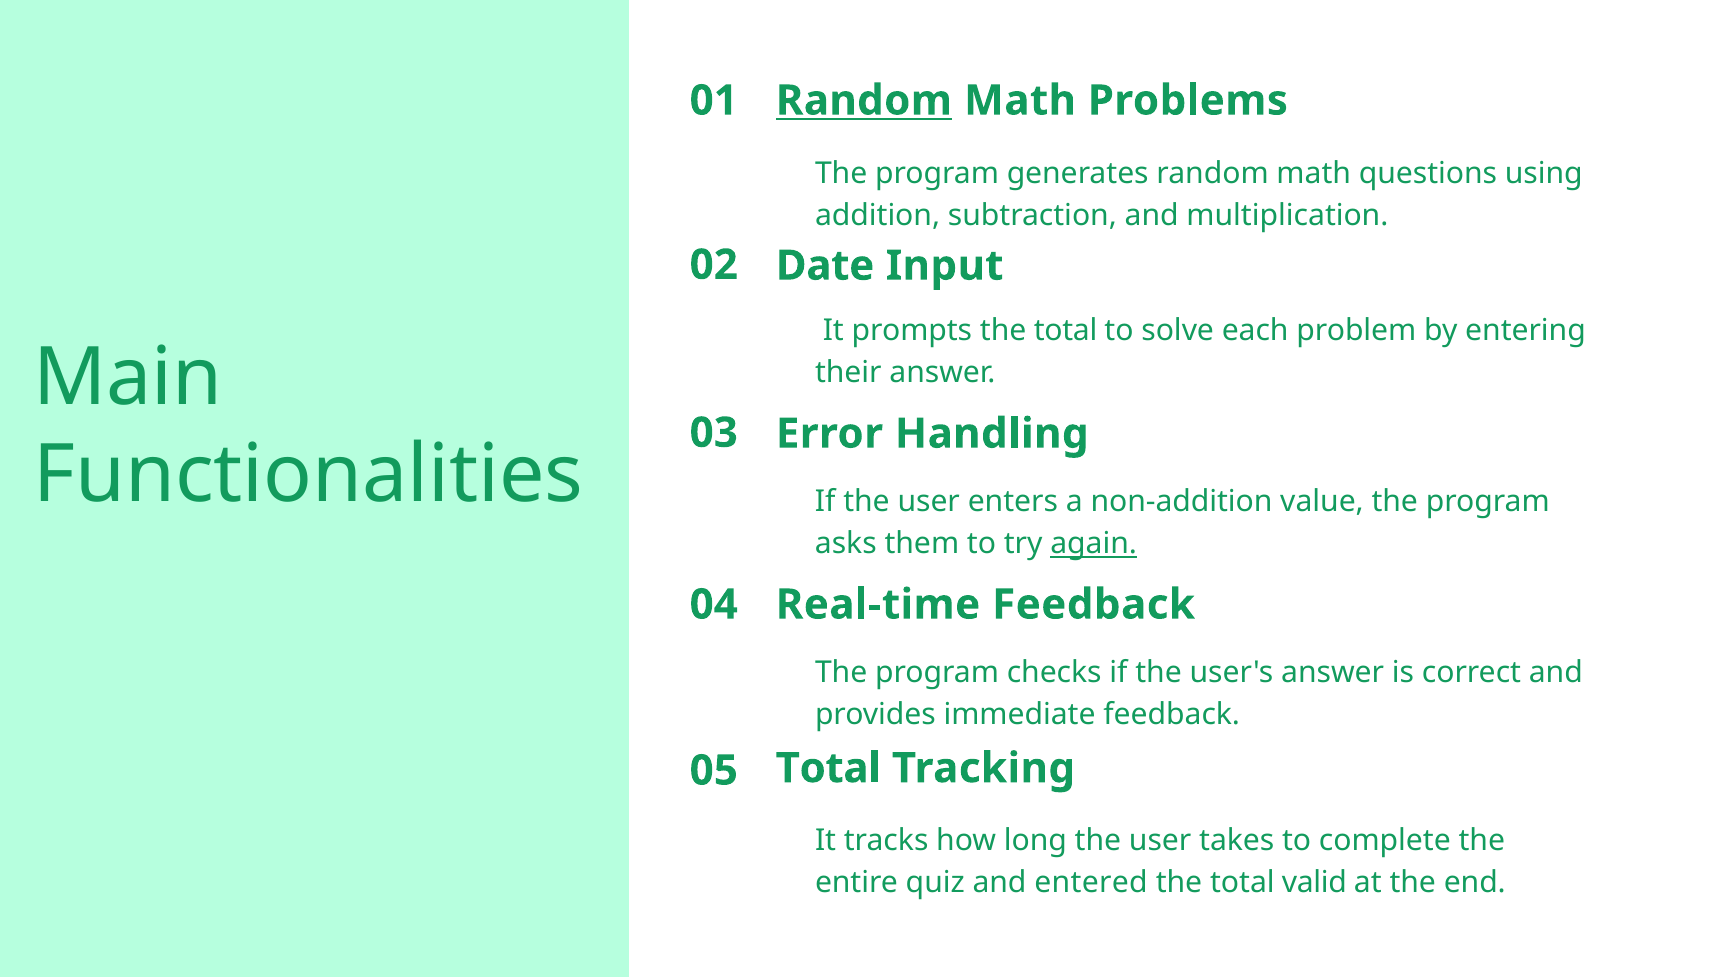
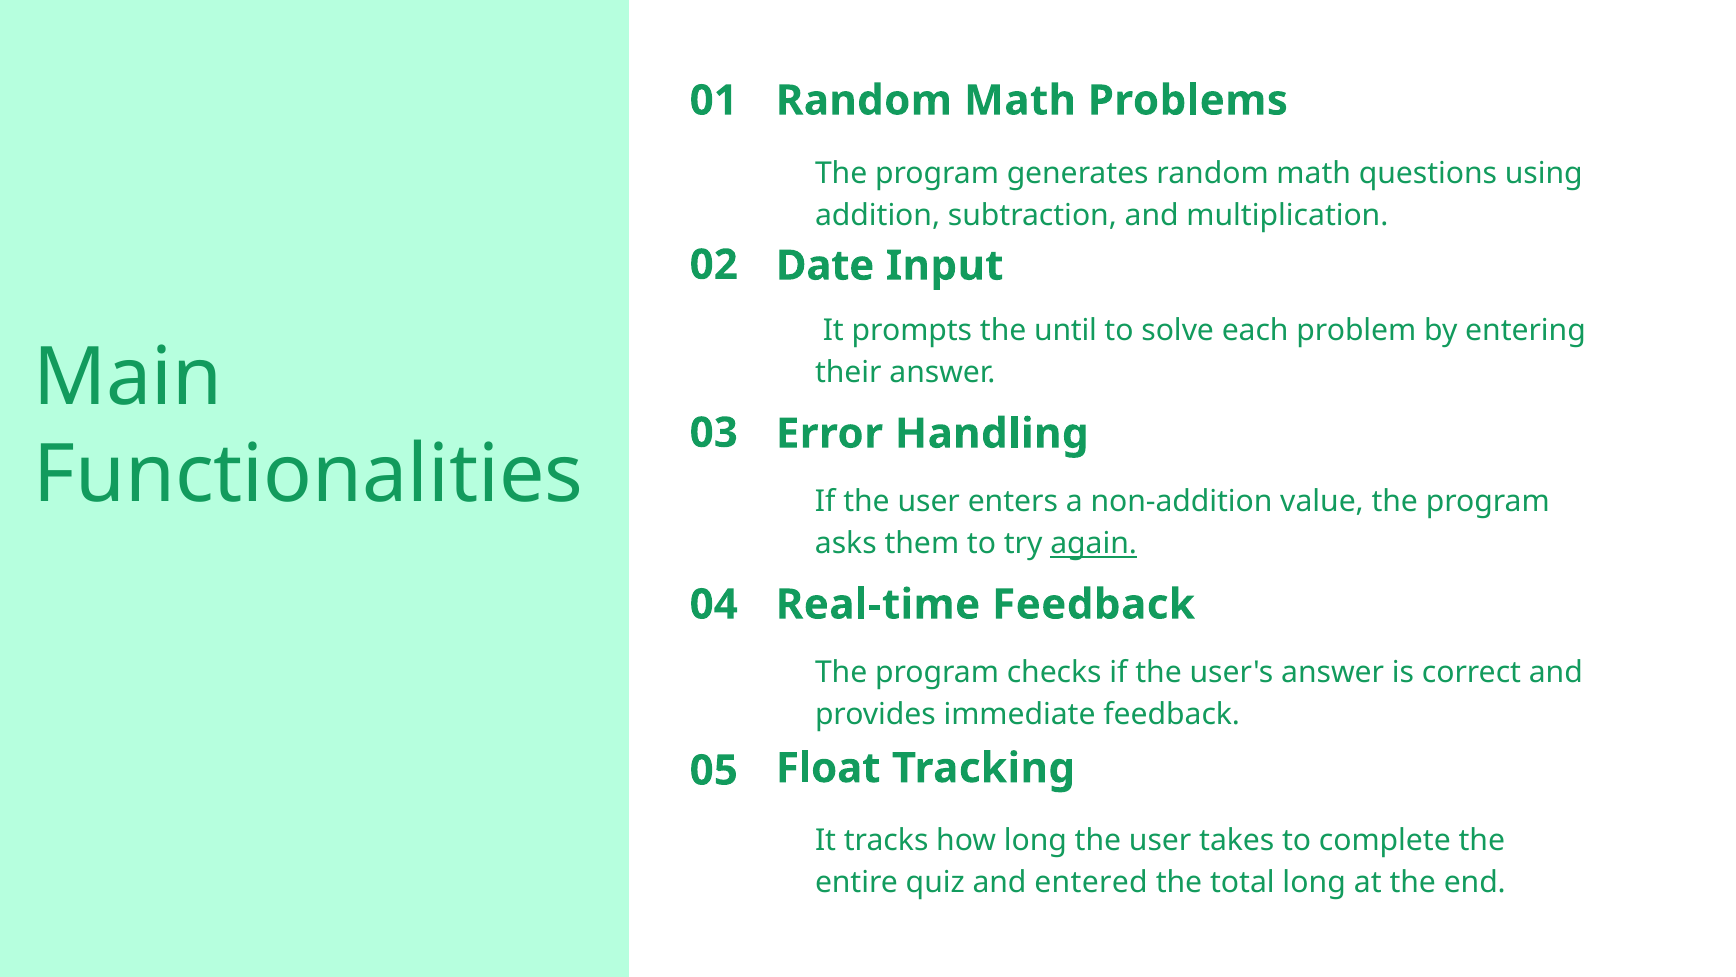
Random at (864, 101) underline: present -> none
prompts the total: total -> until
05 Total: Total -> Float
total valid: valid -> long
